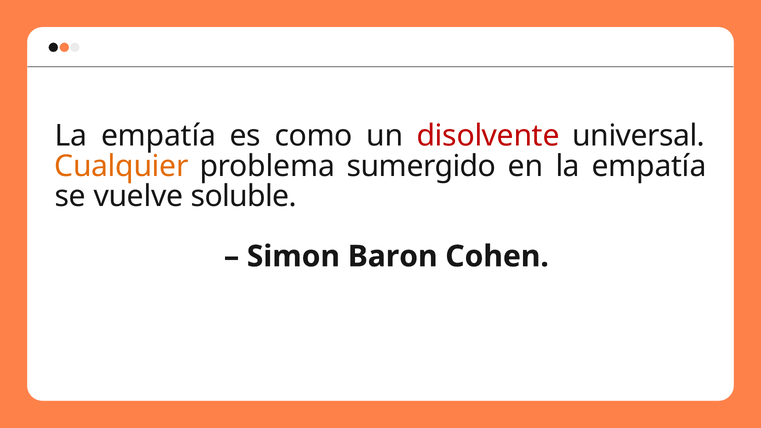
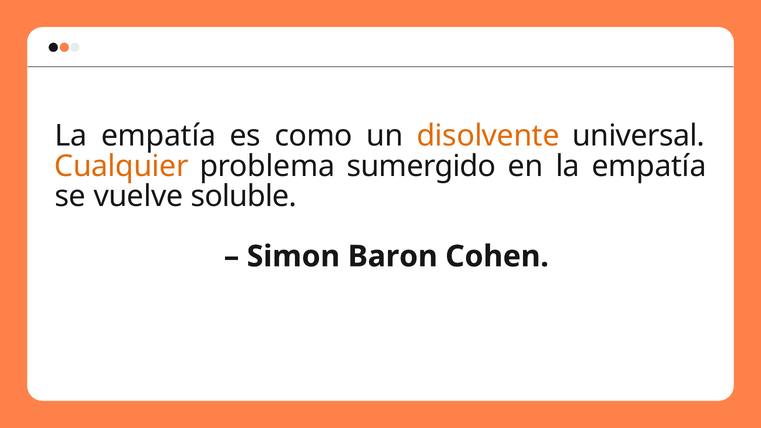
disolvente colour: red -> orange
